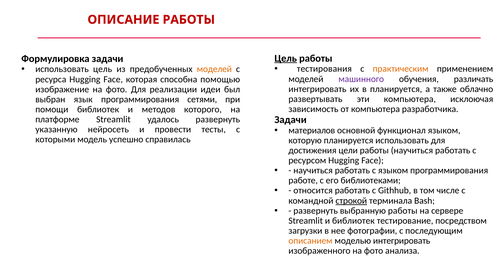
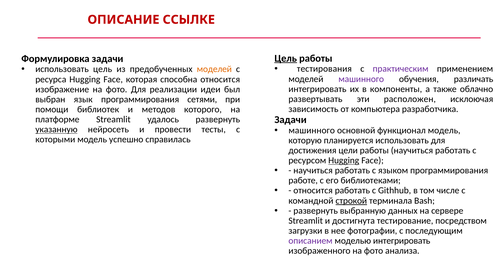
ОПИСАНИЕ РАБОТЫ: РАБОТЫ -> ССЫЛКЕ
практическим colour: orange -> purple
способна помощью: помощью -> относится
в планируется: планируется -> компоненты
эти компьютера: компьютера -> расположен
материалов at (312, 131): материалов -> машинного
функционал языком: языком -> модель
указанную underline: none -> present
Hugging at (344, 161) underline: none -> present
выбранную работы: работы -> данных
и библиотек: библиотек -> достигнута
описанием colour: orange -> purple
